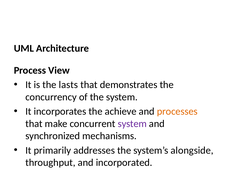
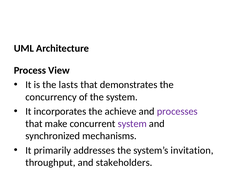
processes at (177, 111) colour: orange -> purple
alongside: alongside -> invitation
incorporated: incorporated -> stakeholders
